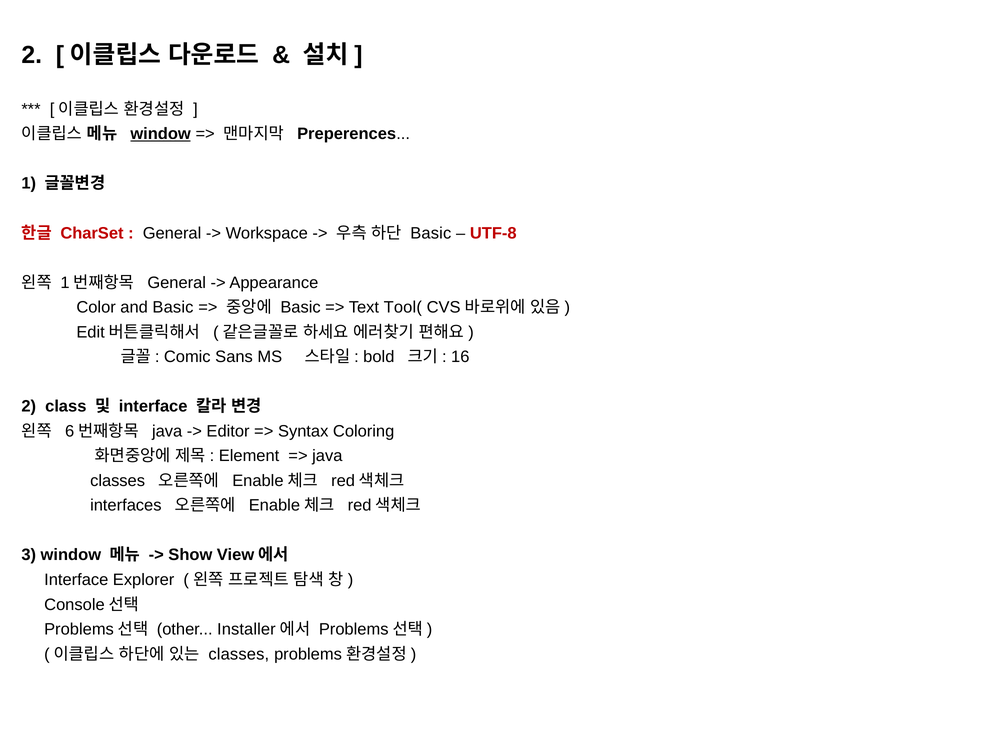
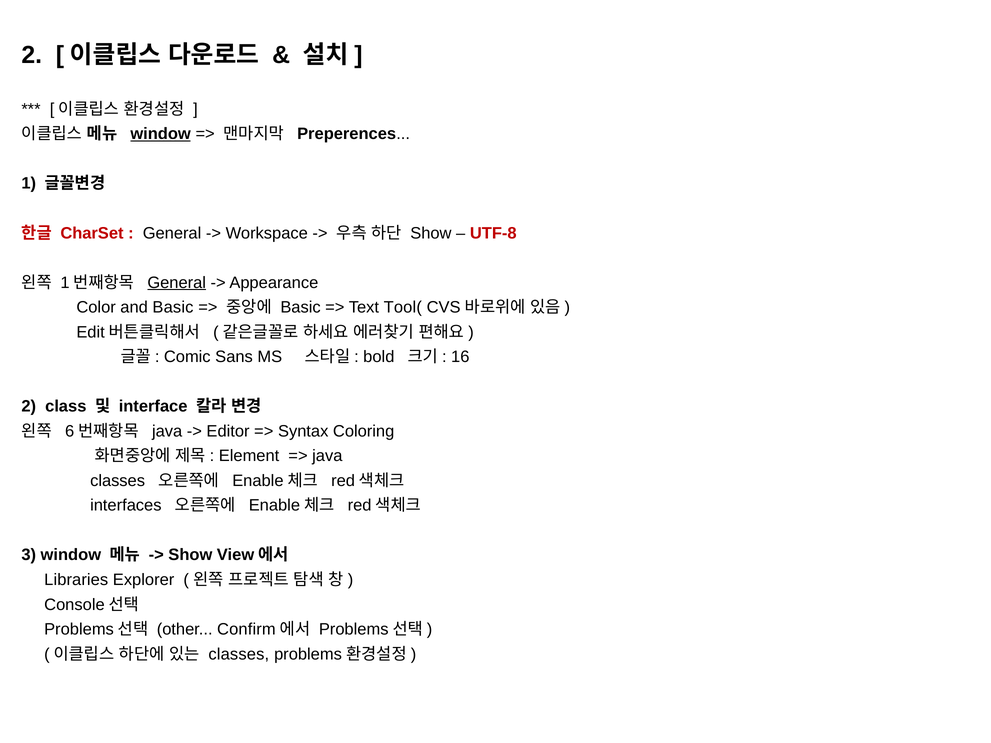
Basic at (431, 233): Basic -> Show
General at (177, 283) underline: none -> present
Interface at (76, 580): Interface -> Libraries
Installer: Installer -> Confirm
